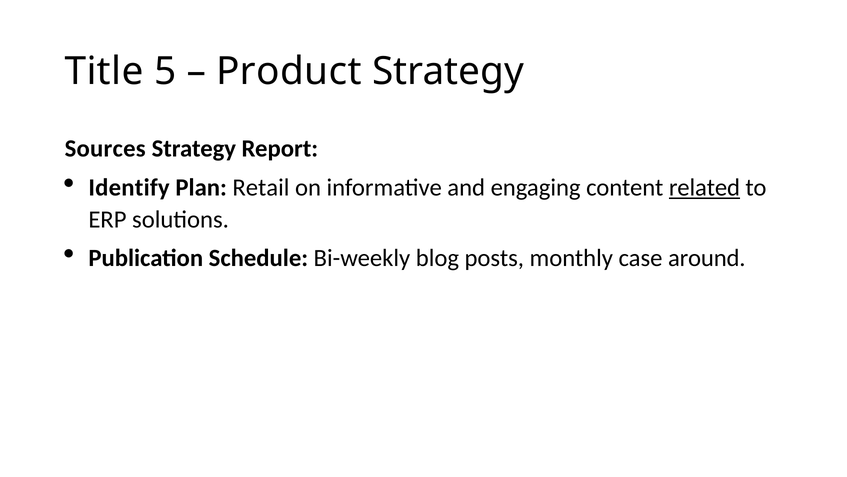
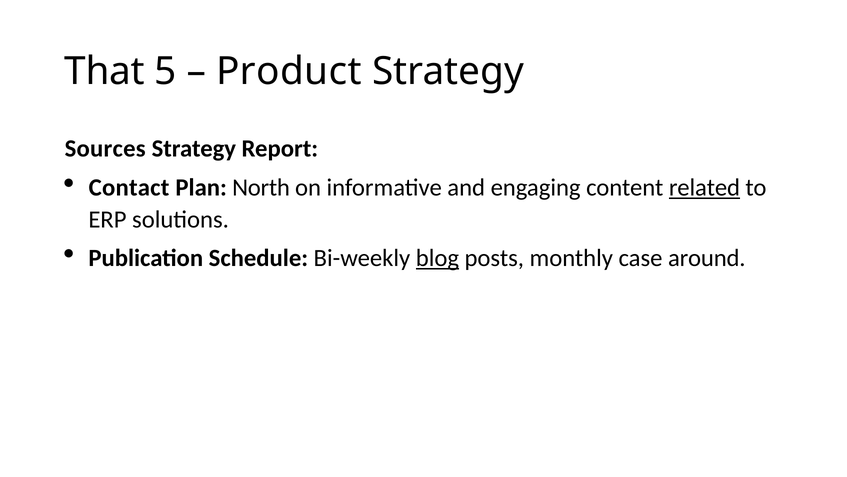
Title: Title -> That
Identify: Identify -> Contact
Retail: Retail -> North
blog underline: none -> present
